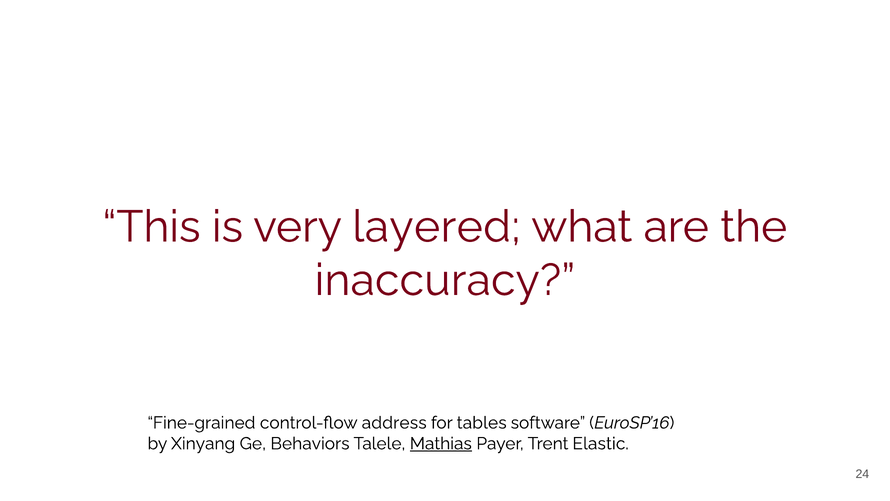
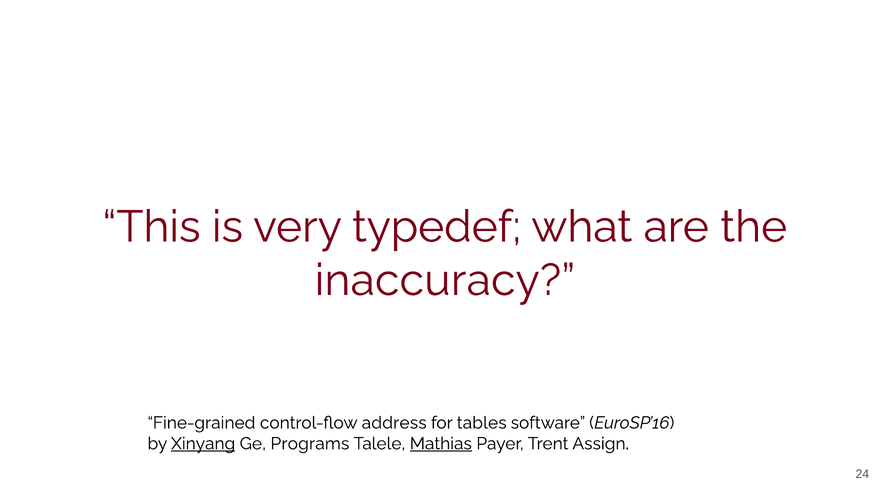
layered: layered -> typedef
Xinyang underline: none -> present
Behaviors: Behaviors -> Programs
Elastic: Elastic -> Assign
